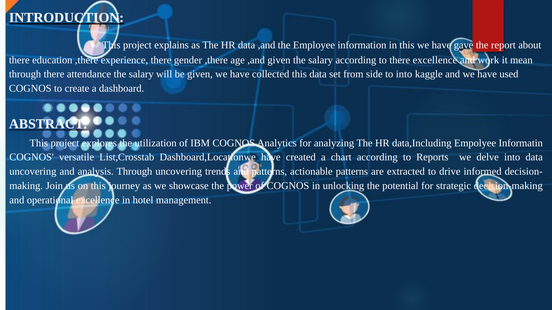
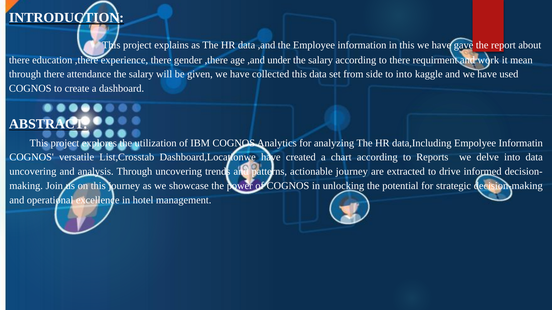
,and given: given -> under
there excellence: excellence -> requirment
actionable patterns: patterns -> journey
